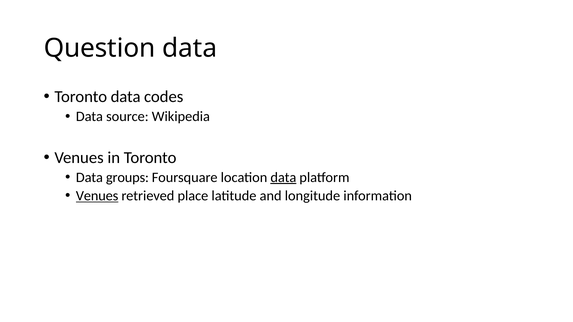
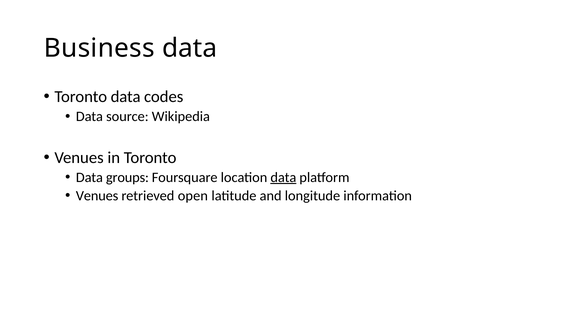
Question: Question -> Business
Venues at (97, 196) underline: present -> none
place: place -> open
